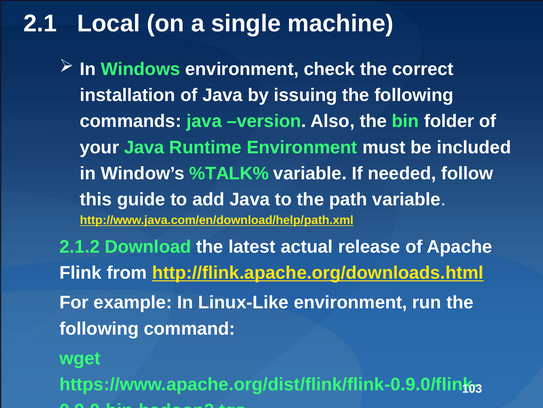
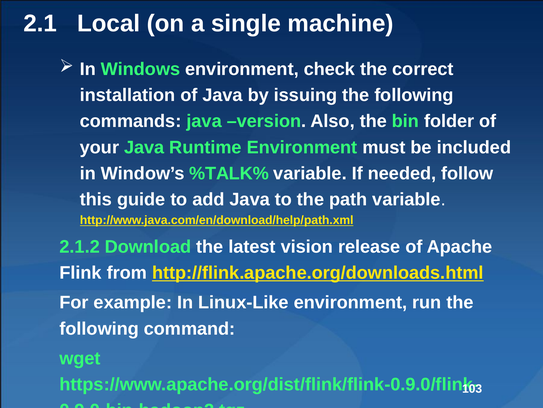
actual: actual -> vision
